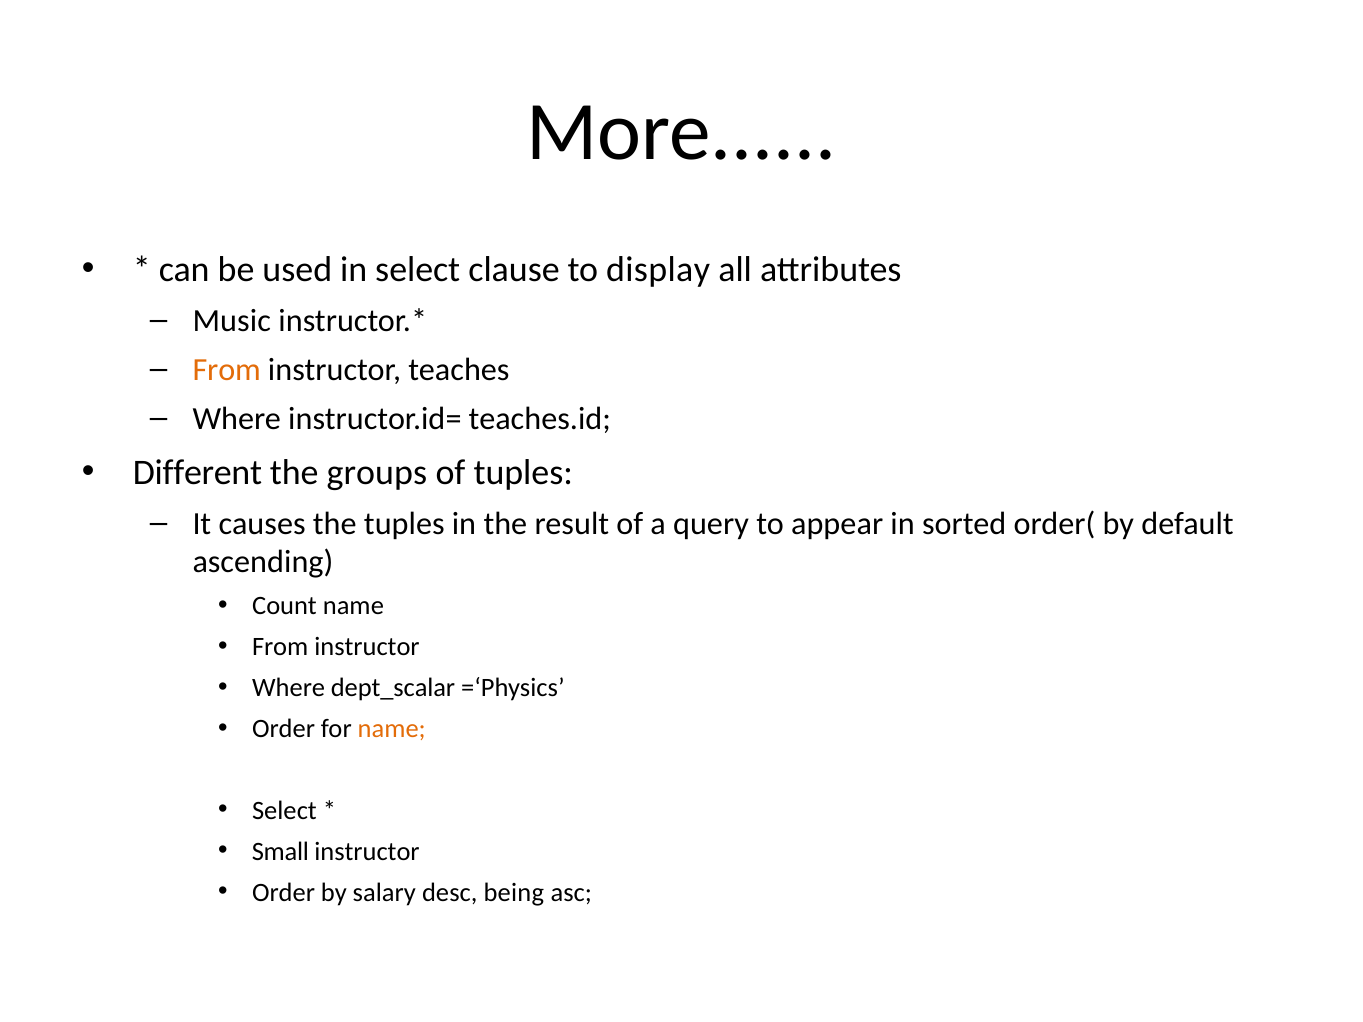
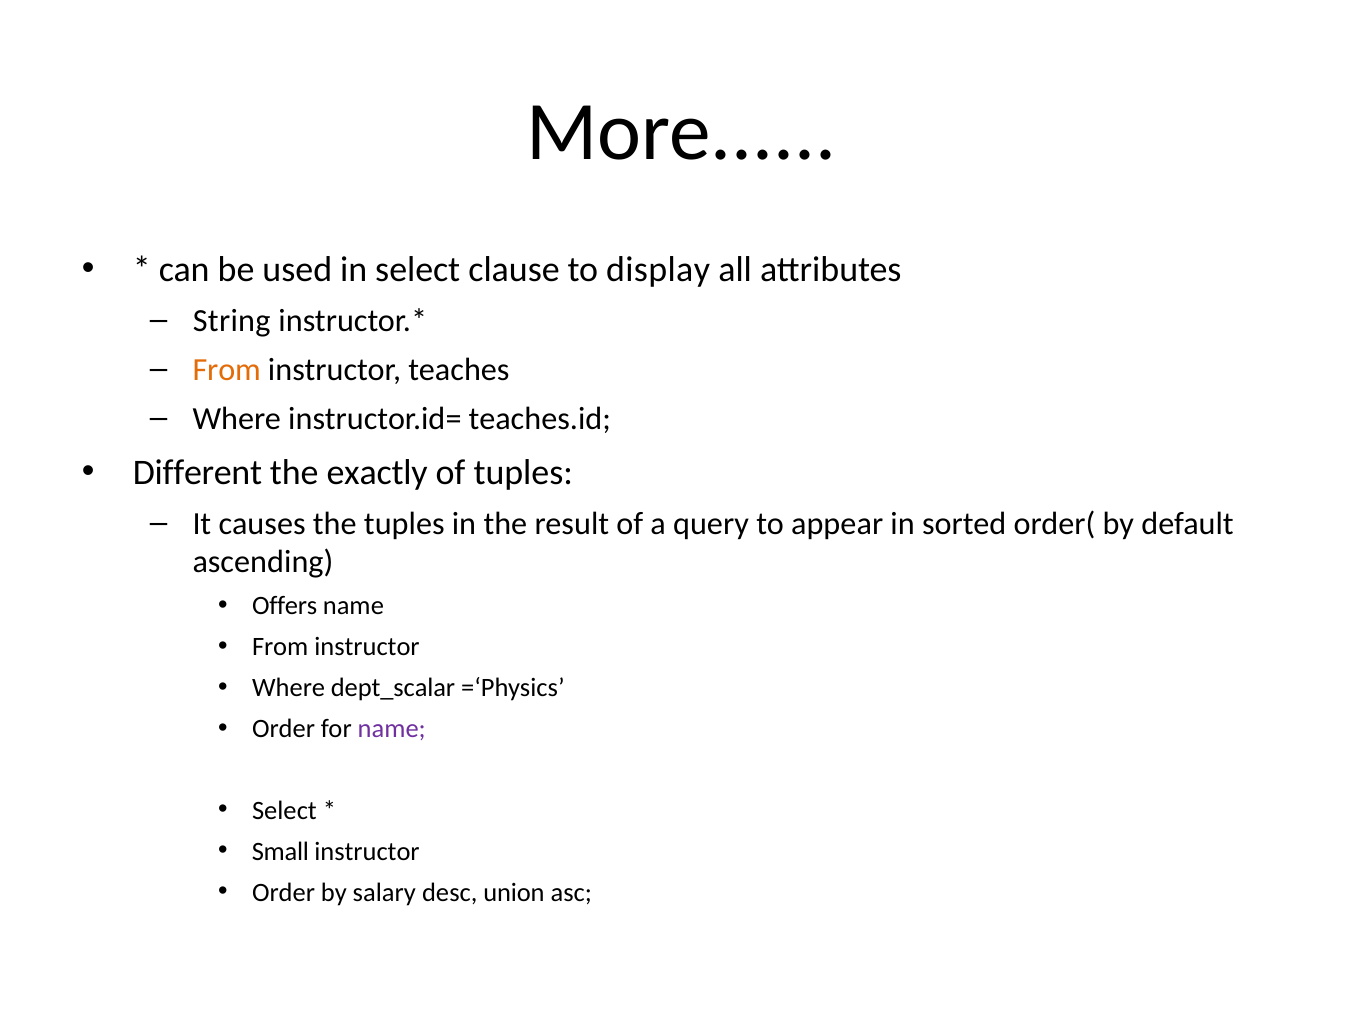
Music: Music -> String
groups: groups -> exactly
Count: Count -> Offers
name at (392, 729) colour: orange -> purple
being: being -> union
